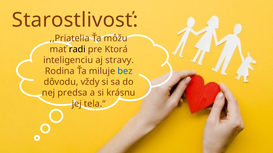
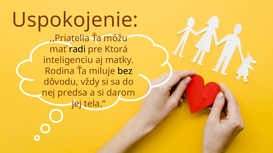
Starostlivosť: Starostlivosť -> Uspokojenie
stravy: stravy -> matky
bez colour: blue -> black
krásnu: krásnu -> darom
